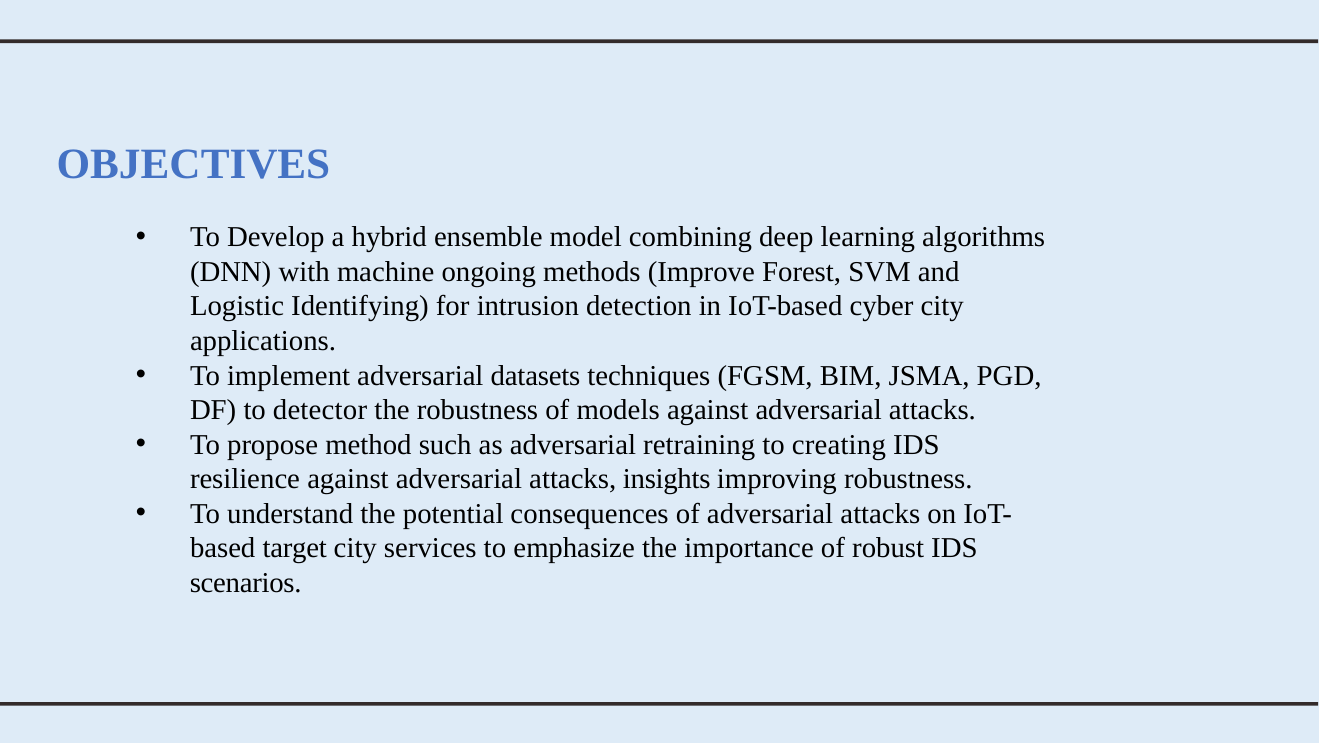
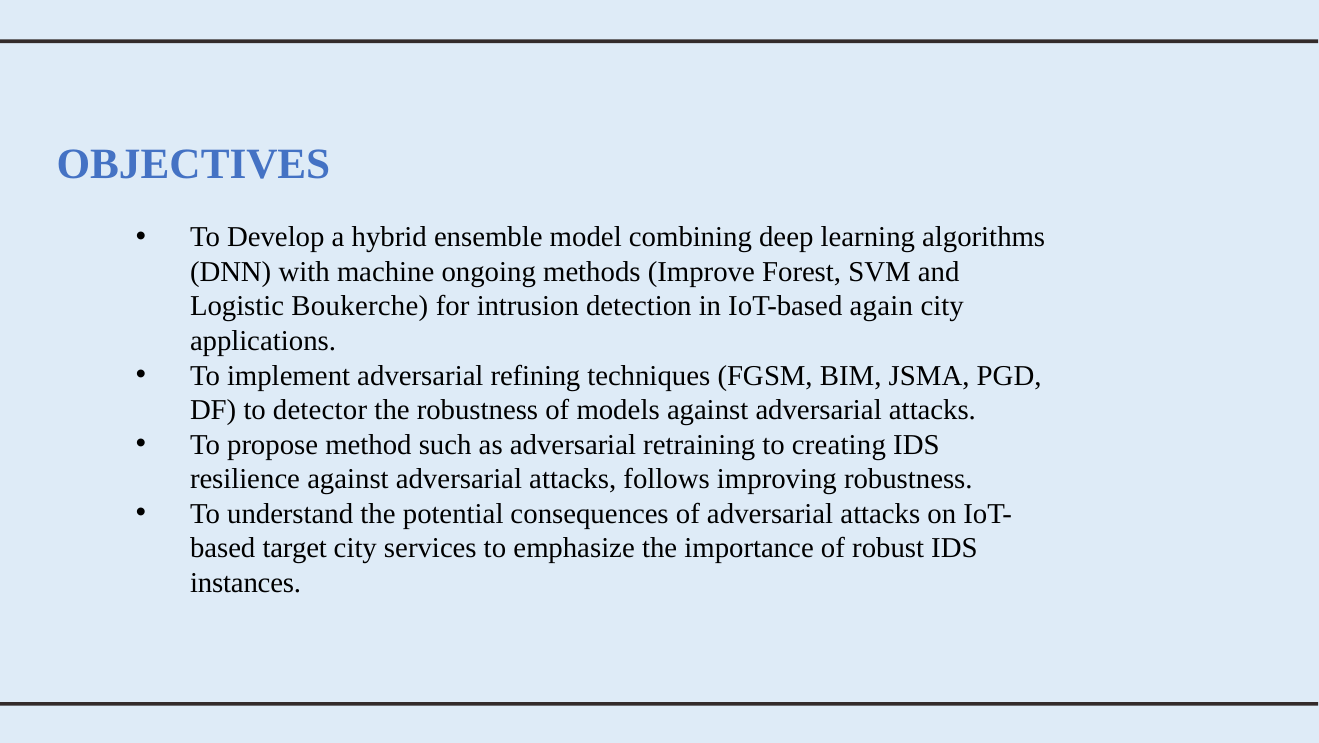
Identifying: Identifying -> Boukerche
cyber: cyber -> again
datasets: datasets -> refining
insights: insights -> follows
scenarios: scenarios -> instances
